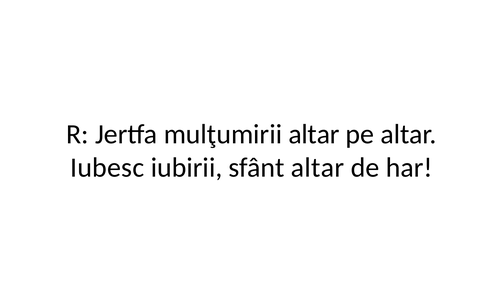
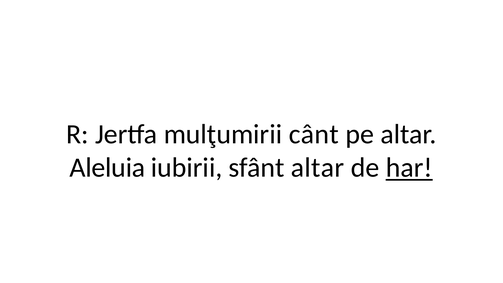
mulţumirii altar: altar -> cânt
Iubesc: Iubesc -> Aleluia
har underline: none -> present
